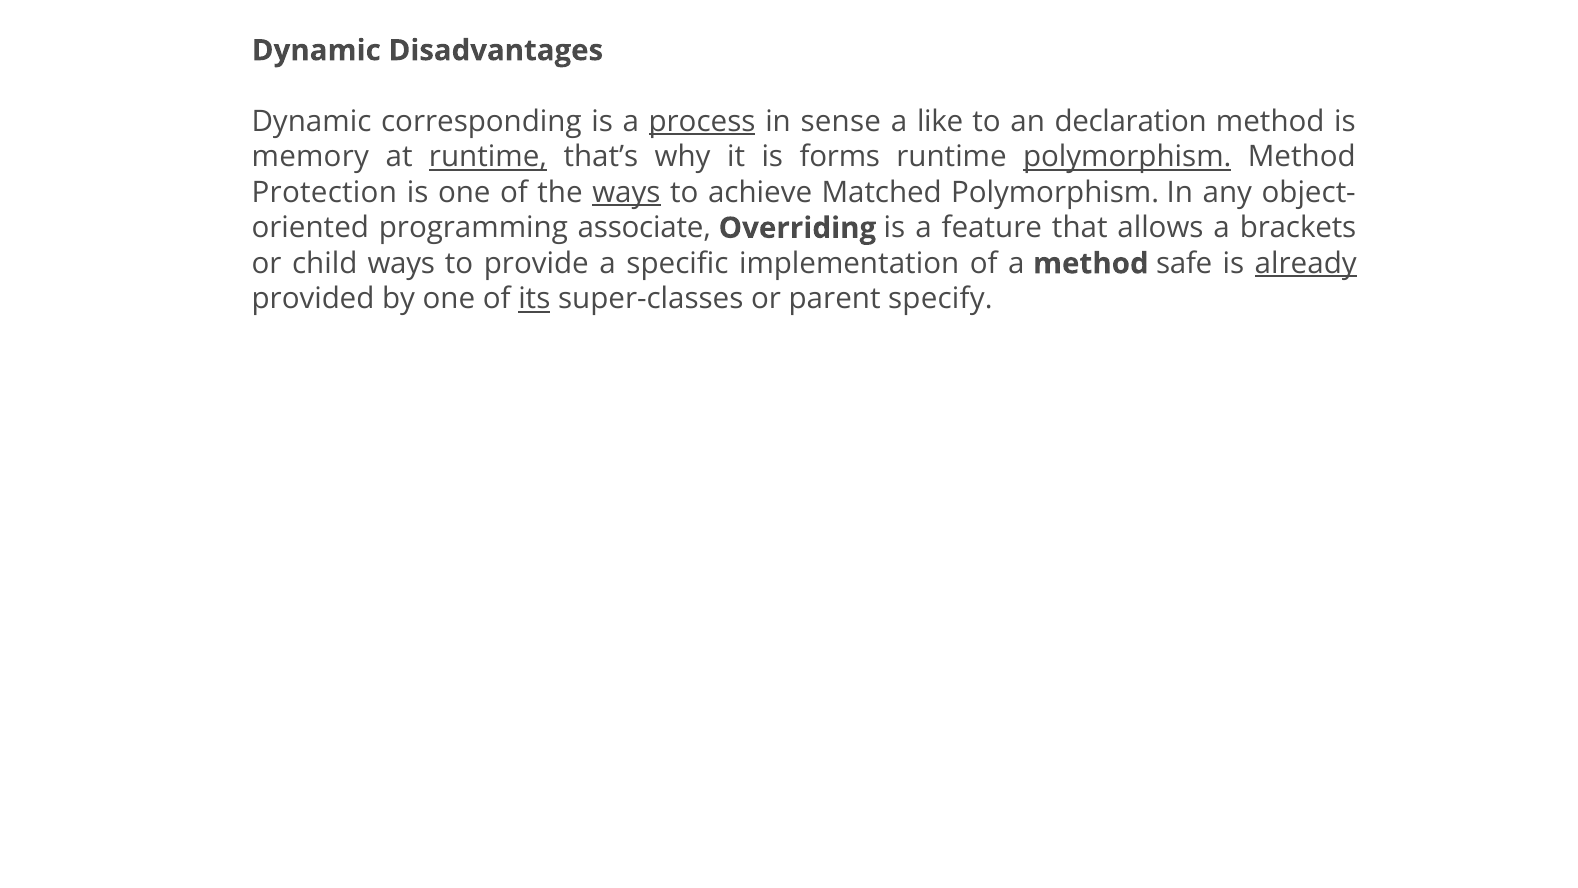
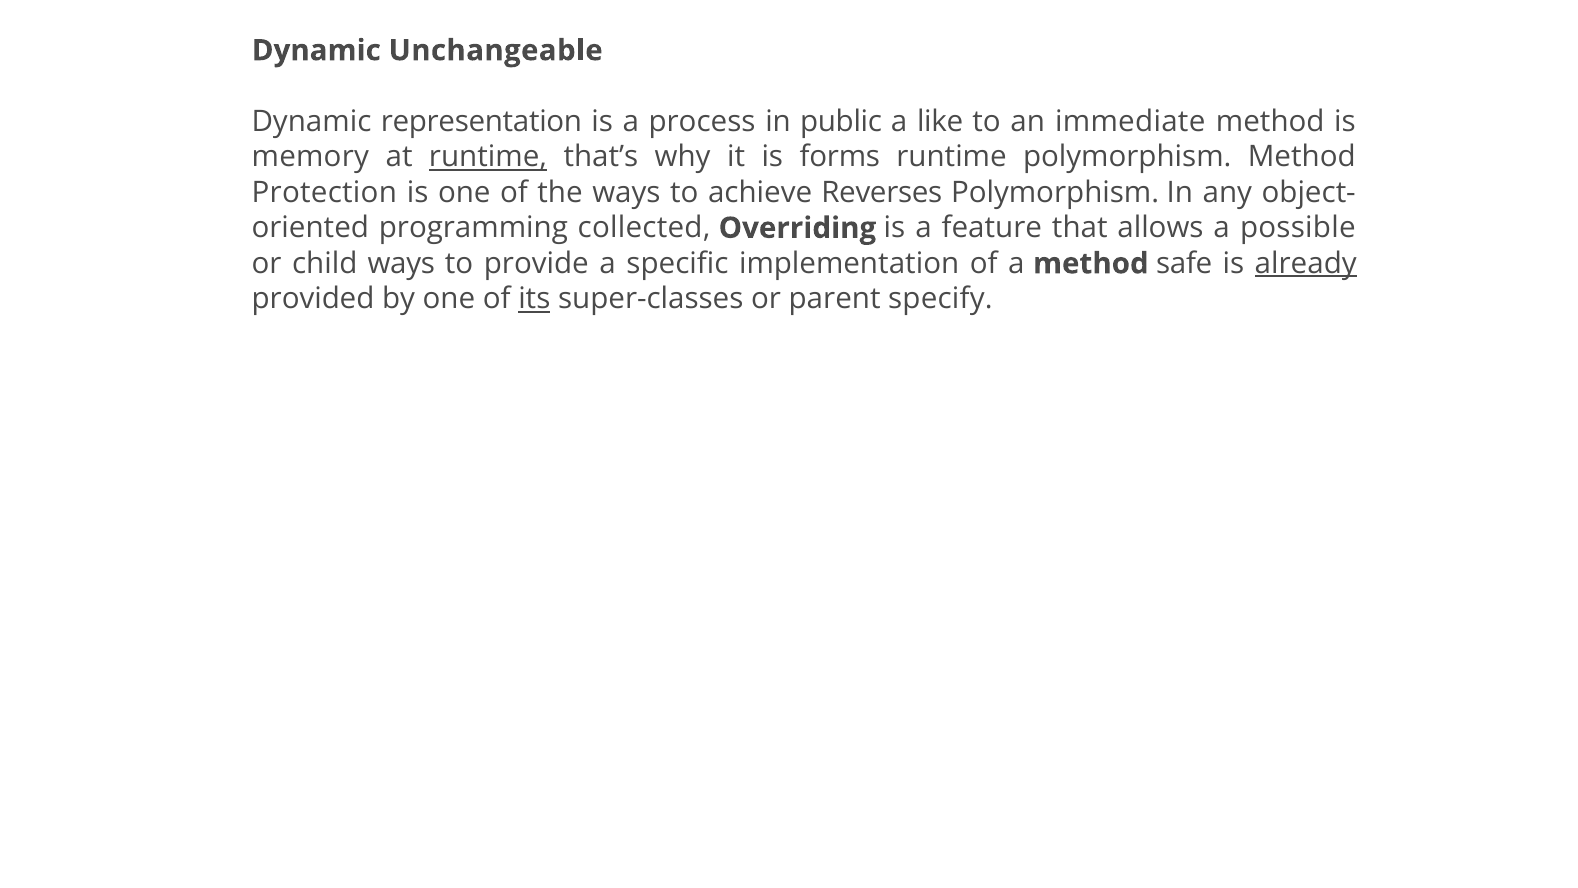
Disadvantages: Disadvantages -> Unchangeable
corresponding: corresponding -> representation
process underline: present -> none
sense: sense -> public
declaration: declaration -> immediate
polymorphism at (1127, 157) underline: present -> none
ways at (626, 193) underline: present -> none
Matched: Matched -> Reverses
associate: associate -> collected
brackets: brackets -> possible
